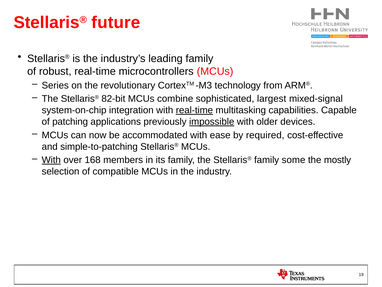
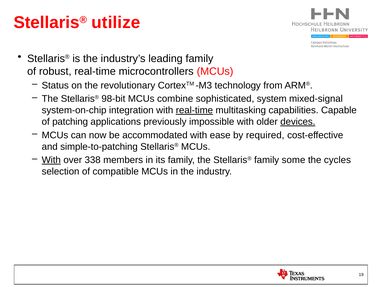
future: future -> utilize
Series: Series -> Status
82-bit: 82-bit -> 98-bit
largest: largest -> system
impossible underline: present -> none
devices underline: none -> present
168: 168 -> 338
mostly: mostly -> cycles
